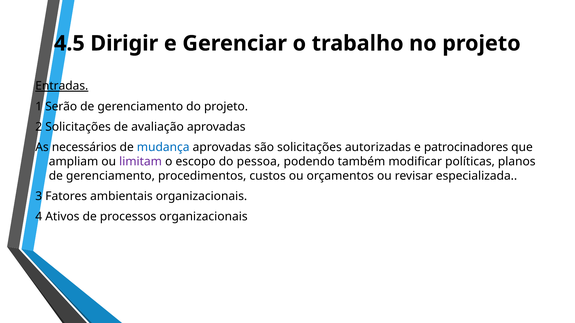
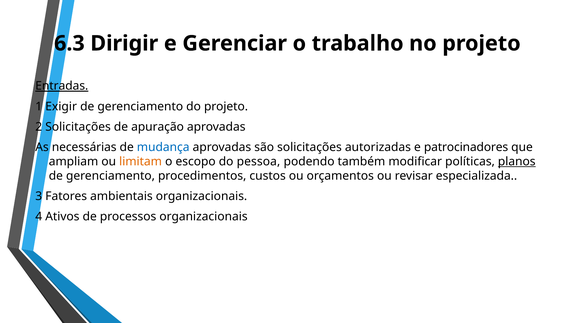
4.5: 4.5 -> 6.3
Serão: Serão -> Exigir
avaliação: avaliação -> apuração
necessários: necessários -> necessárias
limitam colour: purple -> orange
planos underline: none -> present
